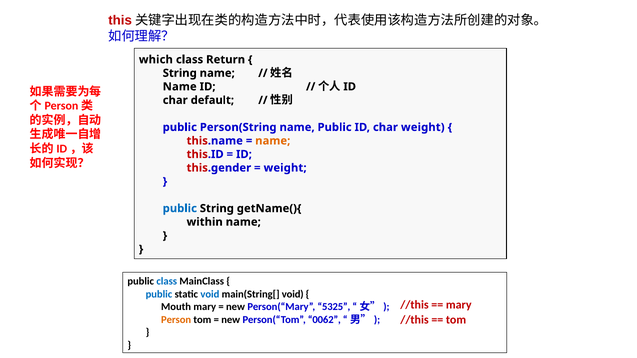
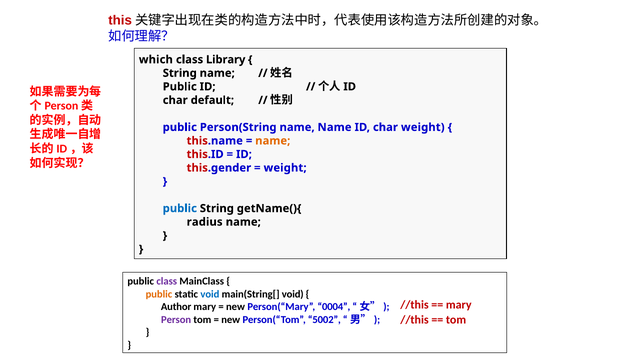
Return: Return -> Library
Name at (180, 87): Name -> Public
name Public: Public -> Name
within: within -> radius
class at (167, 282) colour: blue -> purple
public at (159, 294) colour: blue -> orange
Mouth: Mouth -> Author
5325: 5325 -> 0004
Person colour: orange -> purple
0062: 0062 -> 5002
